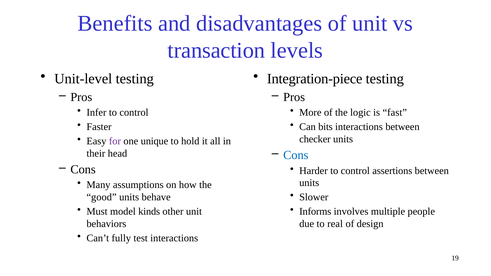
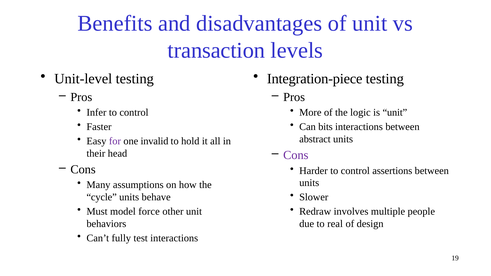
is fast: fast -> unit
checker: checker -> abstract
unique: unique -> invalid
Cons at (296, 155) colour: blue -> purple
good: good -> cycle
kinds: kinds -> force
Informs: Informs -> Redraw
